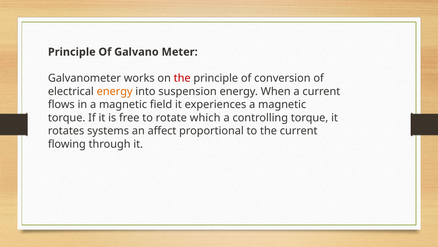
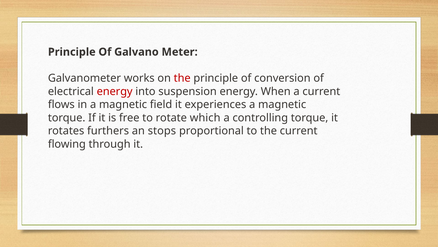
energy at (115, 91) colour: orange -> red
systems: systems -> furthers
affect: affect -> stops
